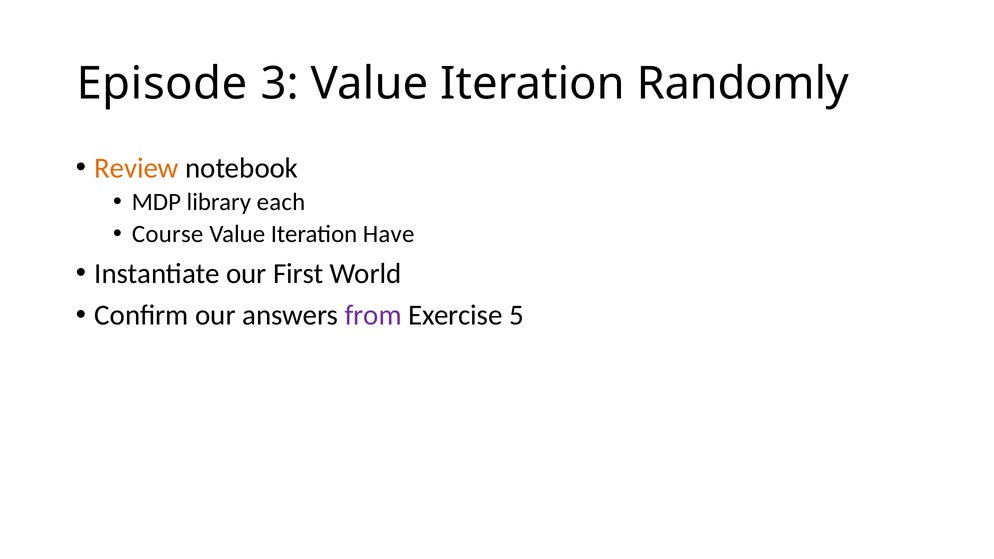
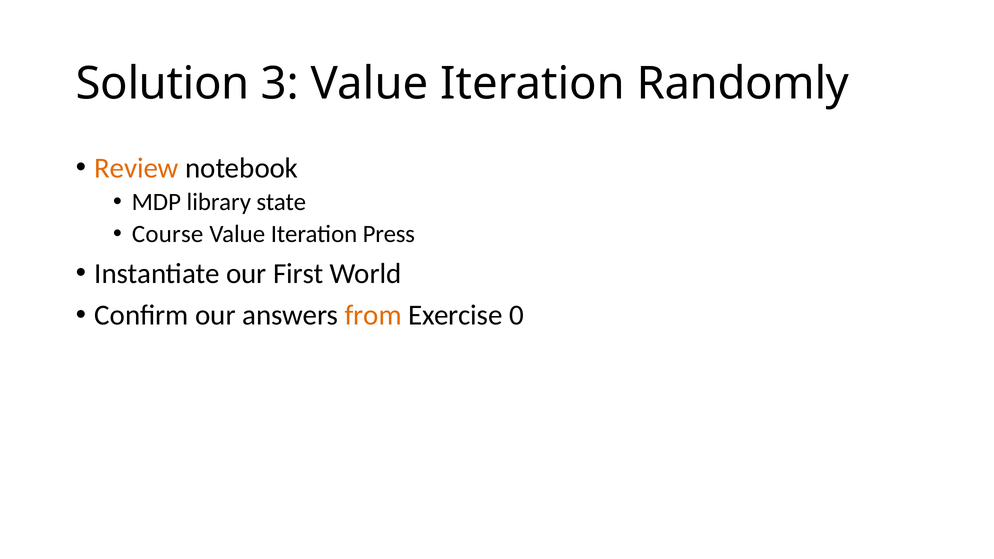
Episode: Episode -> Solution
each: each -> state
Have: Have -> Press
from colour: purple -> orange
5: 5 -> 0
